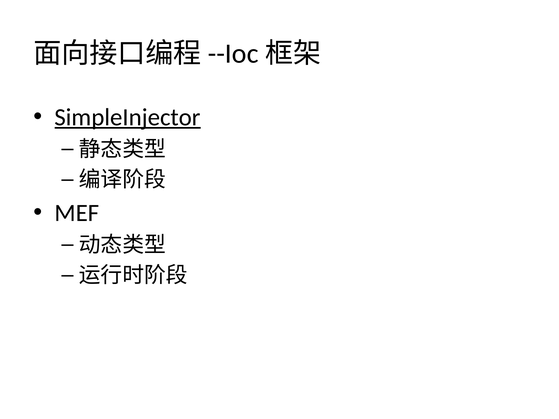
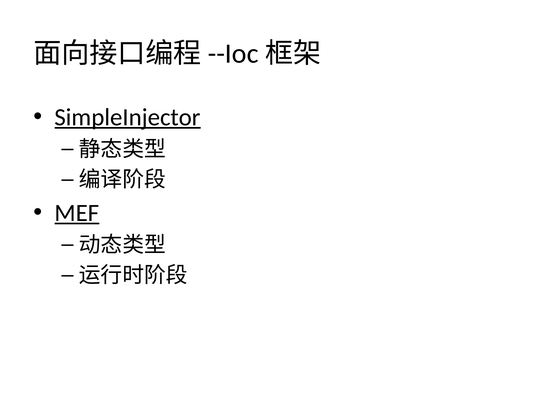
MEF underline: none -> present
